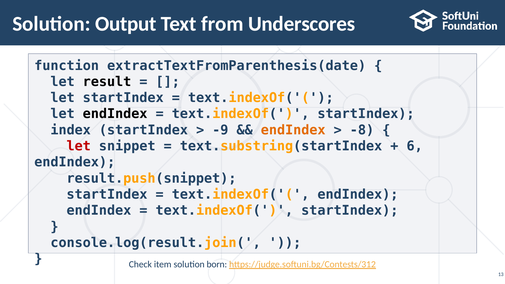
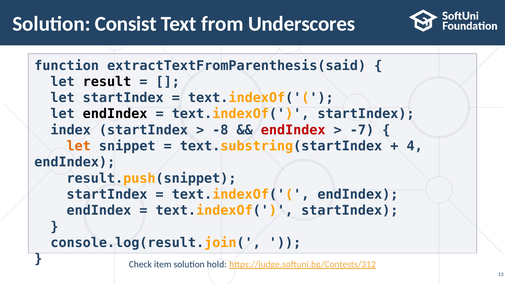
Output: Output -> Consist
extractTextFromParenthesis(date: extractTextFromParenthesis(date -> extractTextFromParenthesis(said
-9: -9 -> -8
endIndex at (293, 130) colour: orange -> red
-8: -8 -> -7
let at (79, 146) colour: red -> orange
6: 6 -> 4
born: born -> hold
